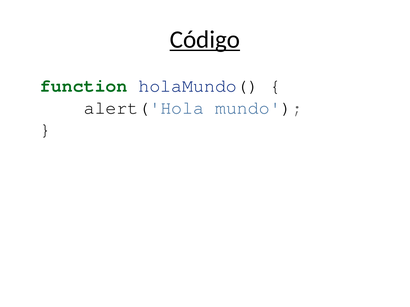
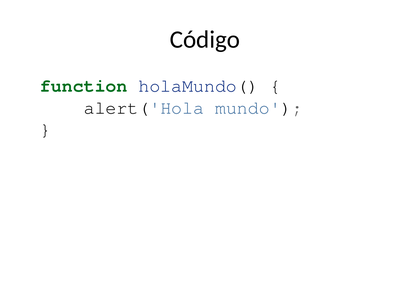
Código underline: present -> none
